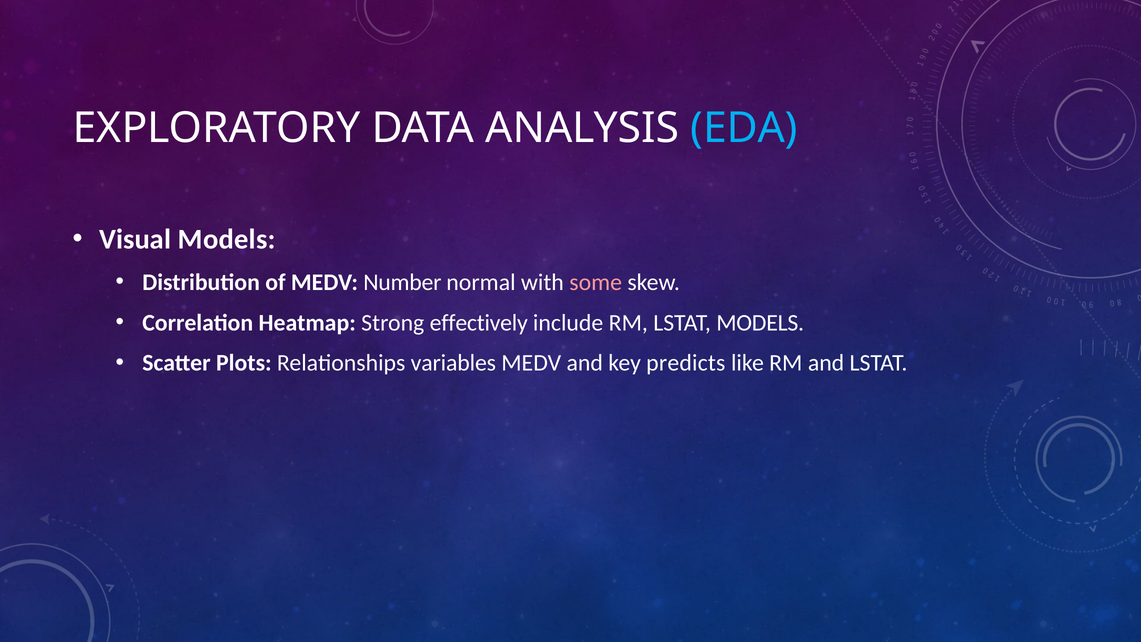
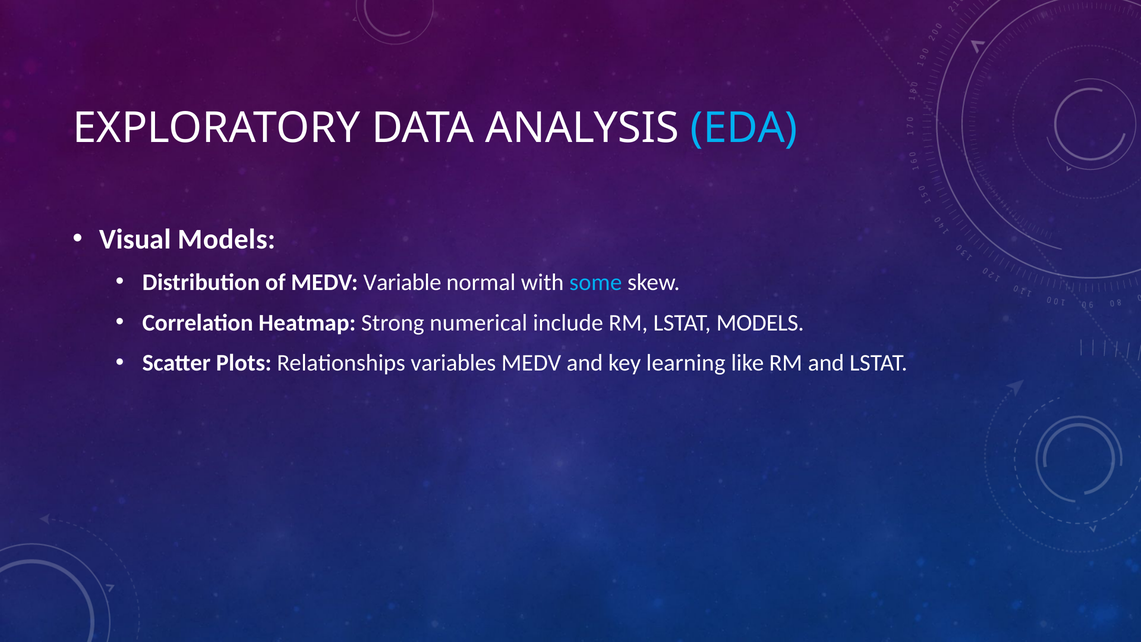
Number: Number -> Variable
some colour: pink -> light blue
effectively: effectively -> numerical
predicts: predicts -> learning
